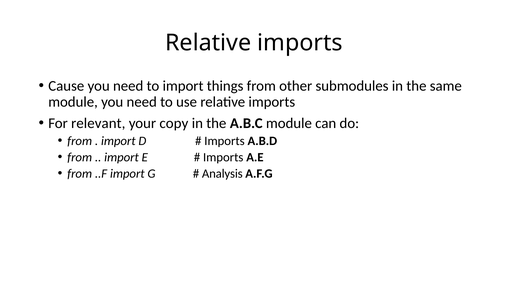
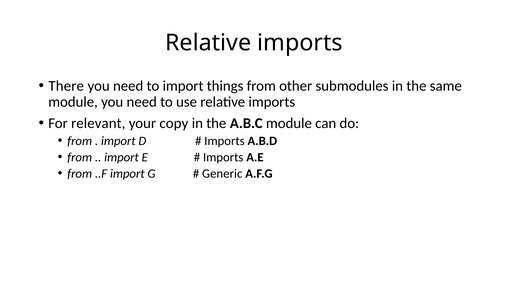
Cause: Cause -> There
Analysis: Analysis -> Generic
